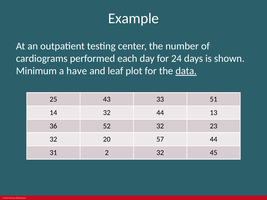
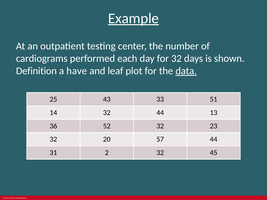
Example underline: none -> present
for 24: 24 -> 32
Minimum: Minimum -> Definition
